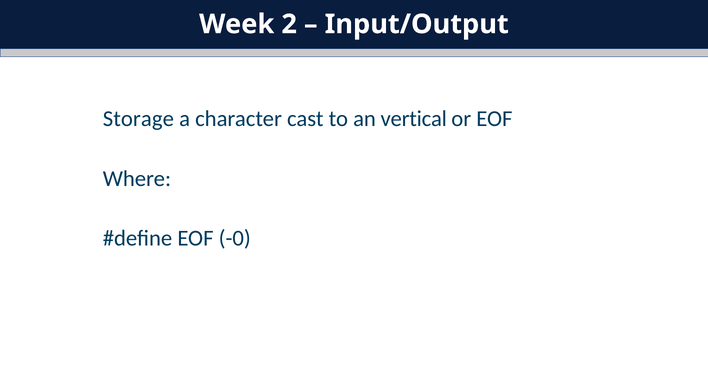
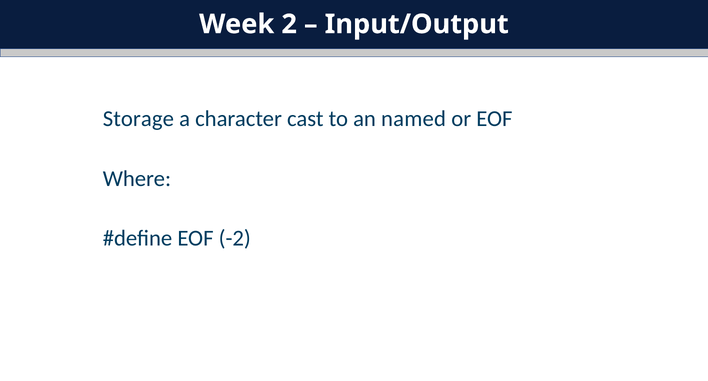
vertical: vertical -> named
-0: -0 -> -2
